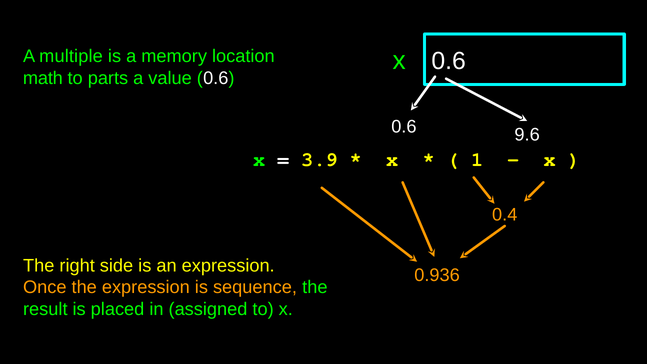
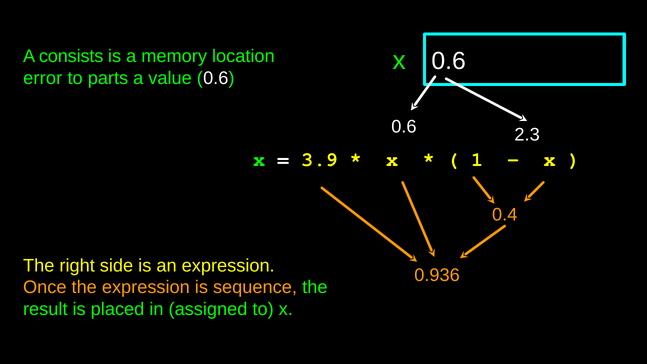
multiple: multiple -> consists
math: math -> error
9.6: 9.6 -> 2.3
